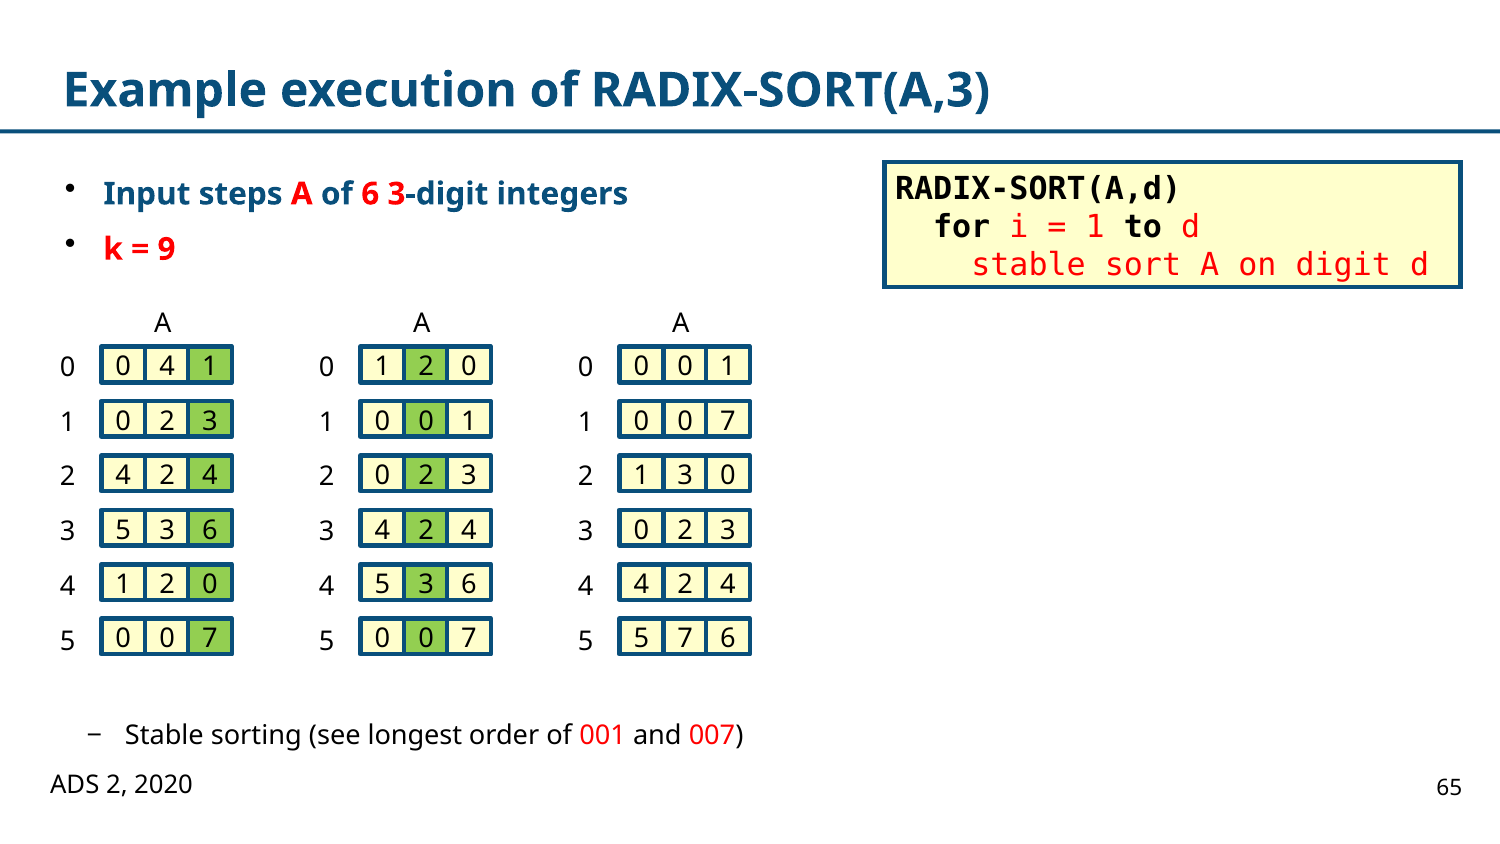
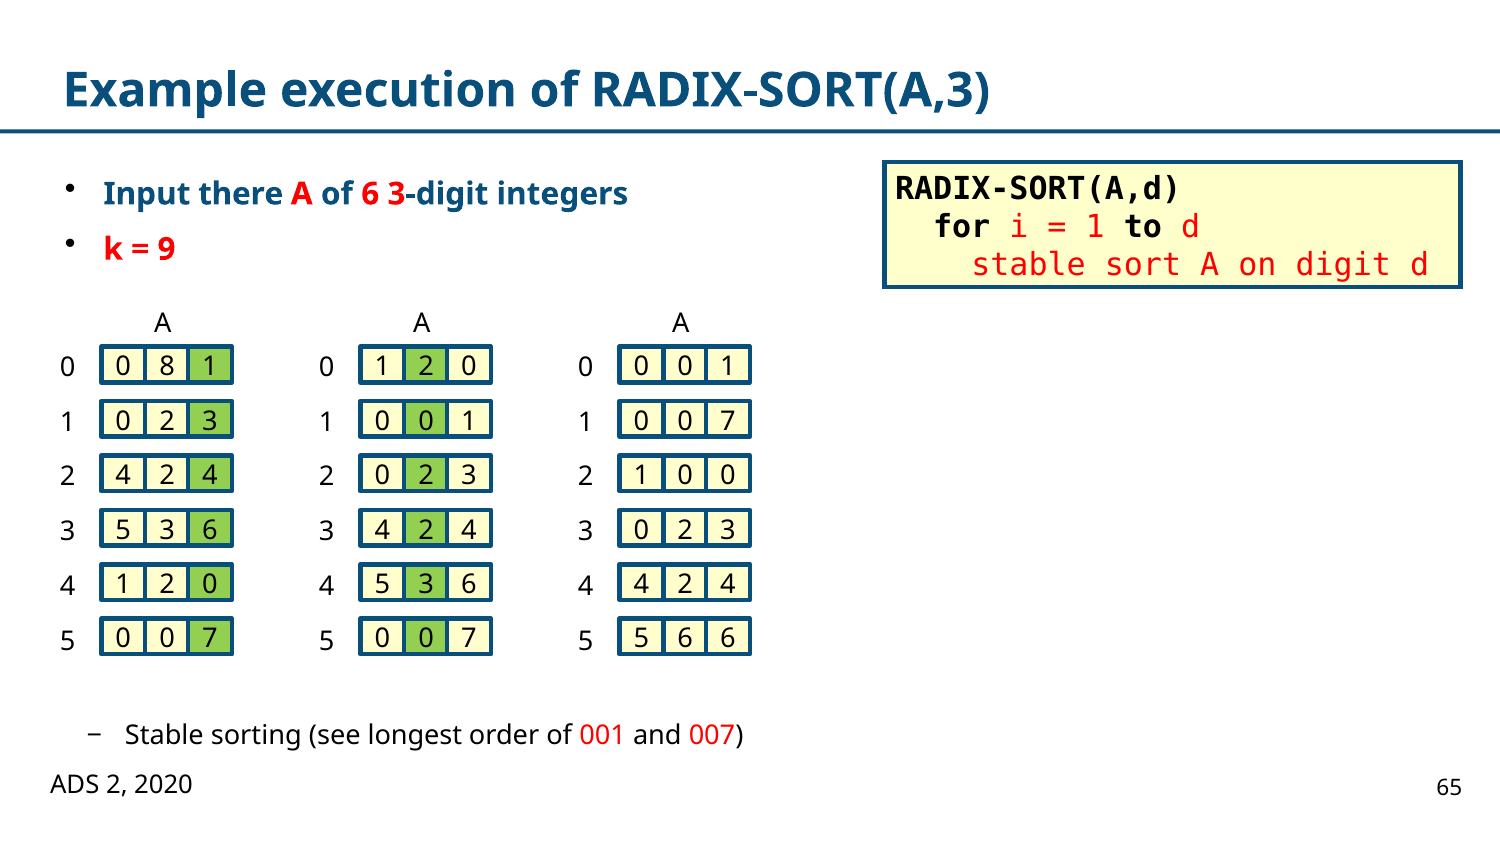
steps: steps -> there
4 at (167, 367): 4 -> 8
3 at (685, 476): 3 -> 0
5 7: 7 -> 6
